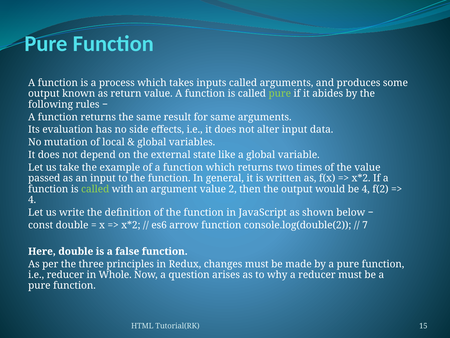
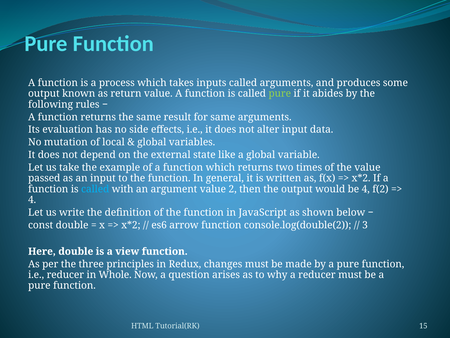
called at (95, 189) colour: light green -> light blue
7: 7 -> 3
false: false -> view
